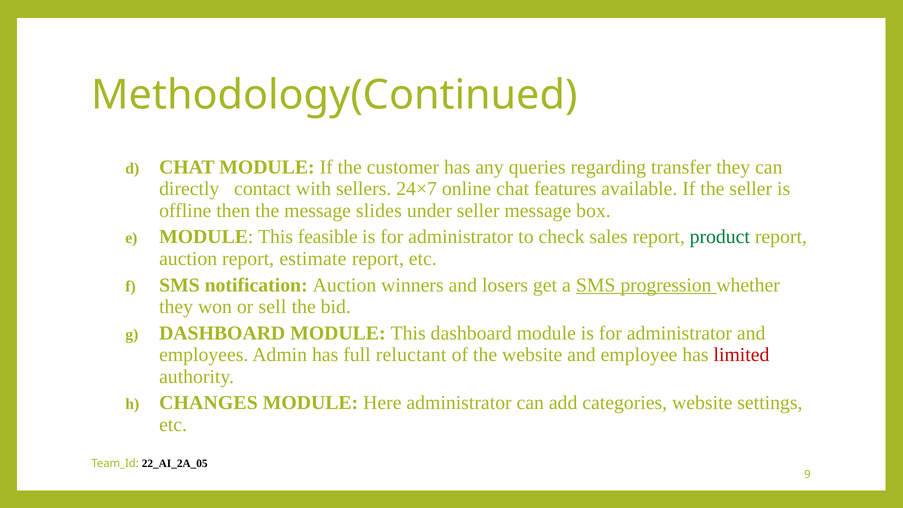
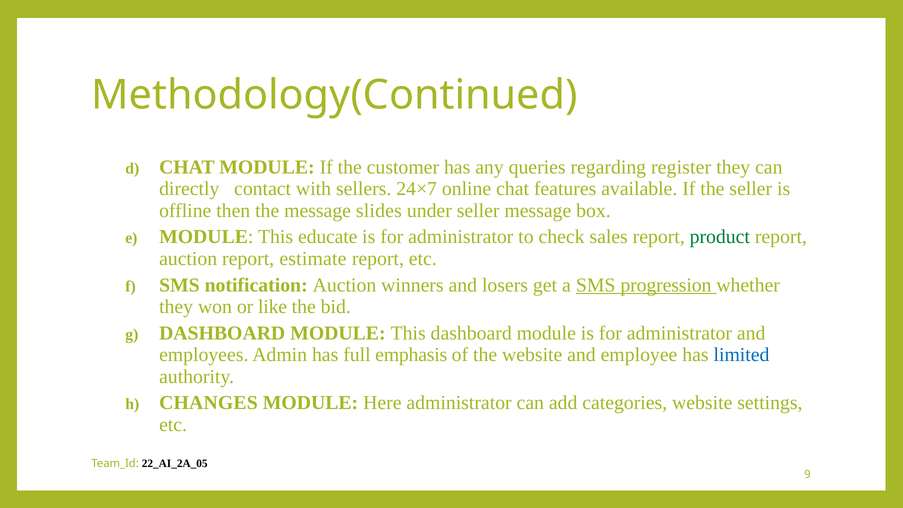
transfer: transfer -> register
feasible: feasible -> educate
sell: sell -> like
reluctant: reluctant -> emphasis
limited colour: red -> blue
